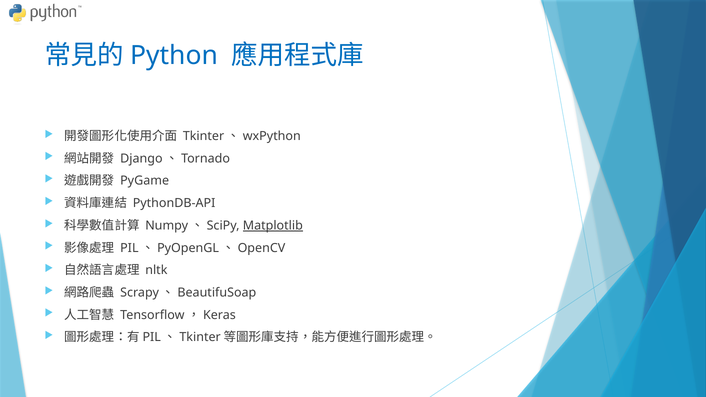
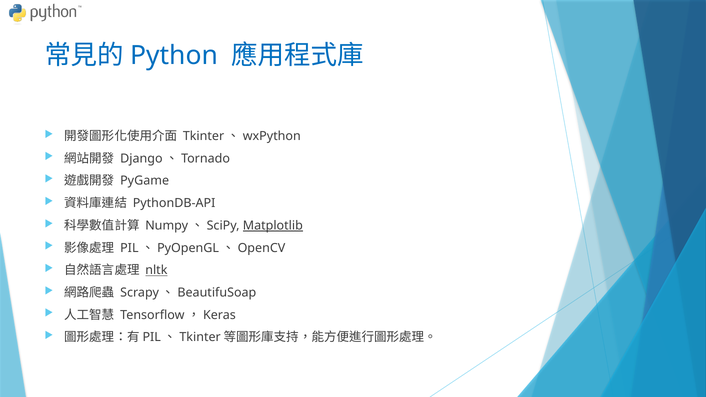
nltk underline: none -> present
